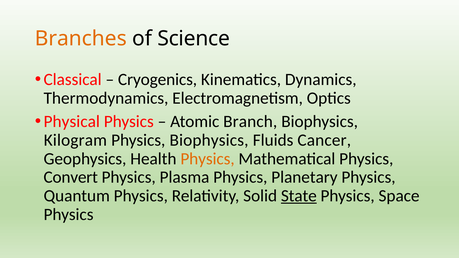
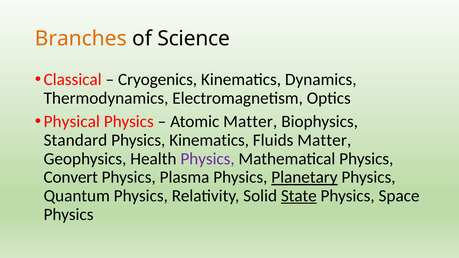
Atomic Branch: Branch -> Matter
Kilogram: Kilogram -> Standard
Physics Biophysics: Biophysics -> Kinematics
Fluids Cancer: Cancer -> Matter
Physics at (208, 159) colour: orange -> purple
Planetary underline: none -> present
